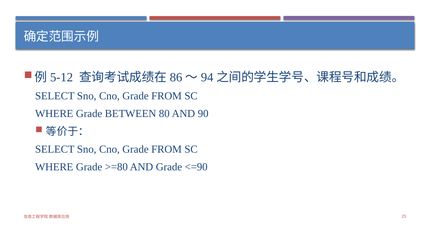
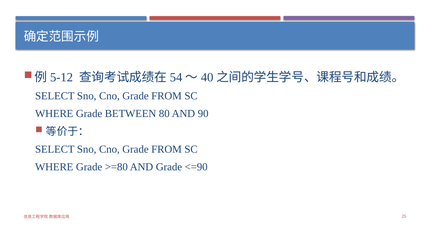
86: 86 -> 54
94: 94 -> 40
